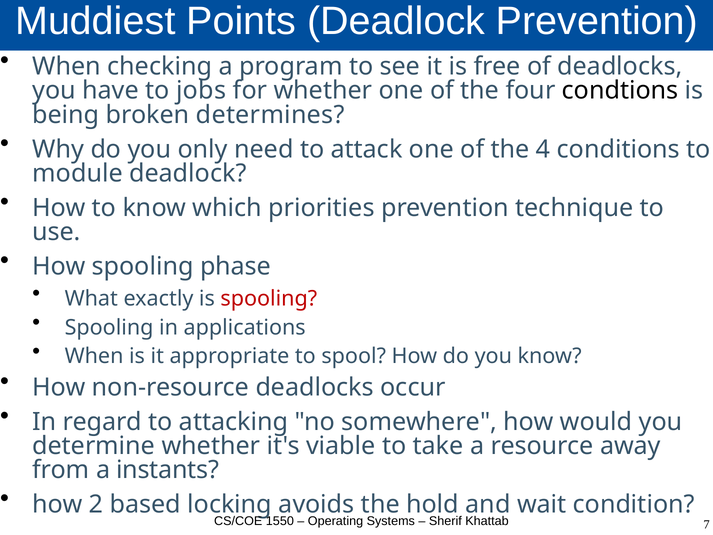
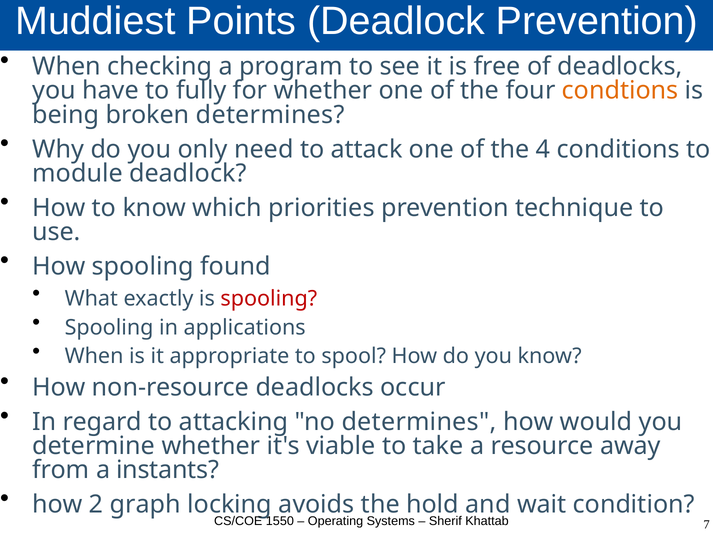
jobs: jobs -> fully
condtions colour: black -> orange
phase: phase -> found
no somewhere: somewhere -> determines
based: based -> graph
